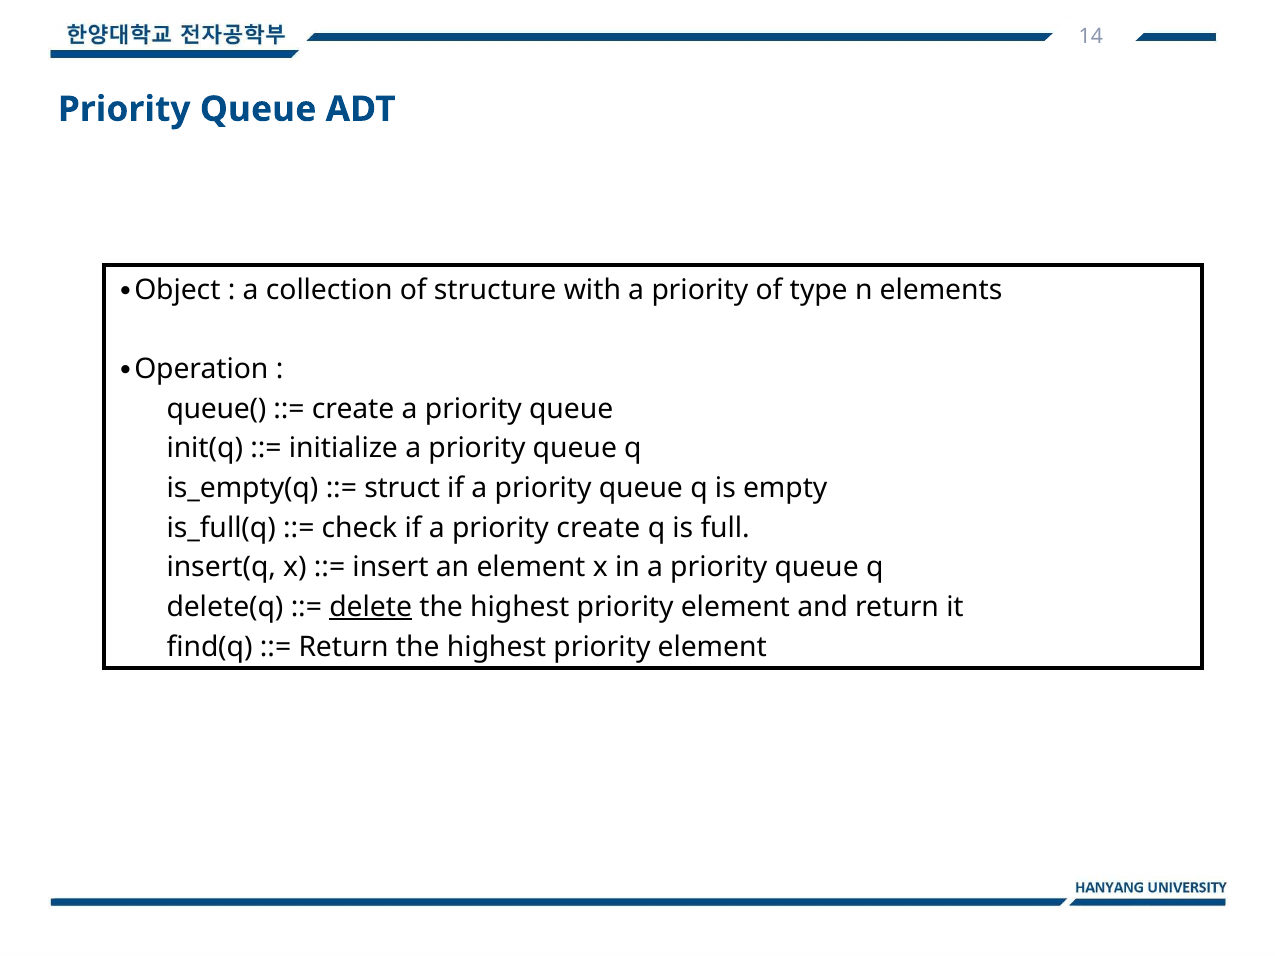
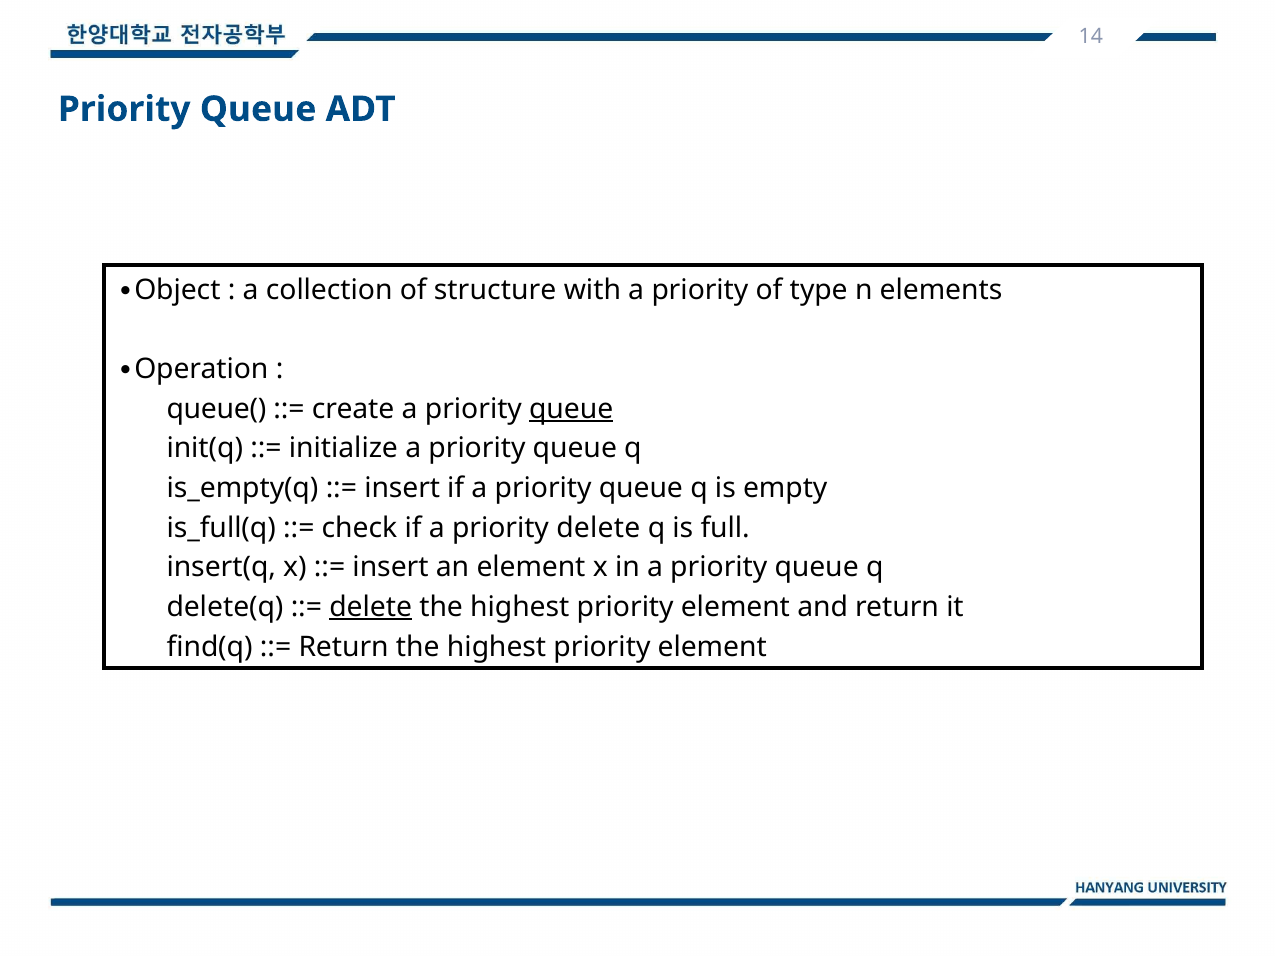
queue at (571, 409) underline: none -> present
struct at (402, 488): struct -> insert
priority create: create -> delete
